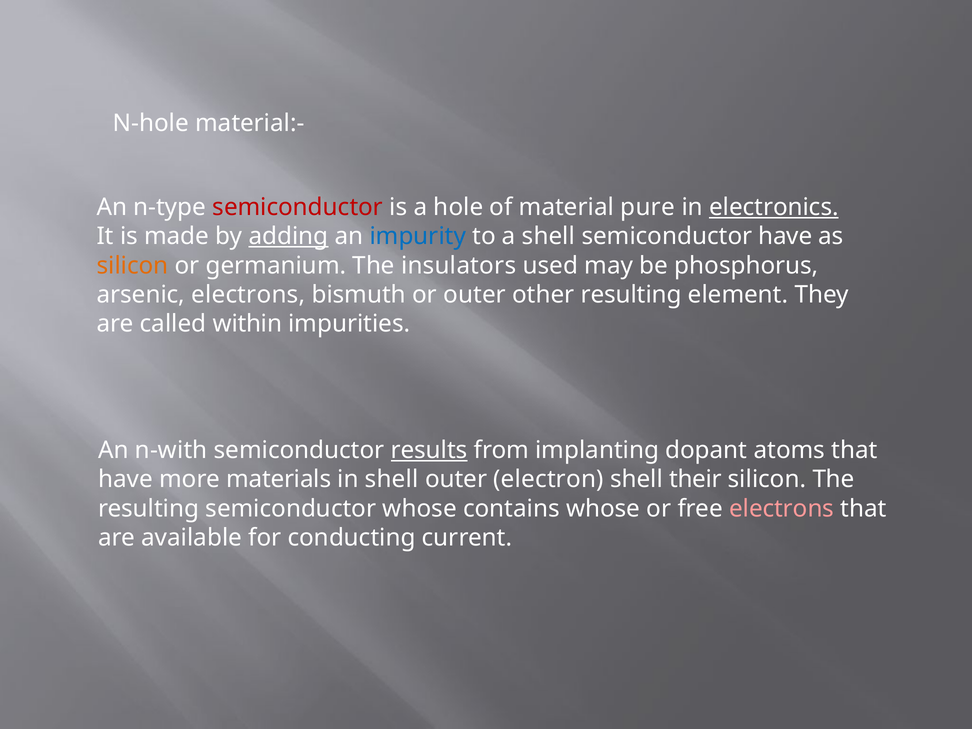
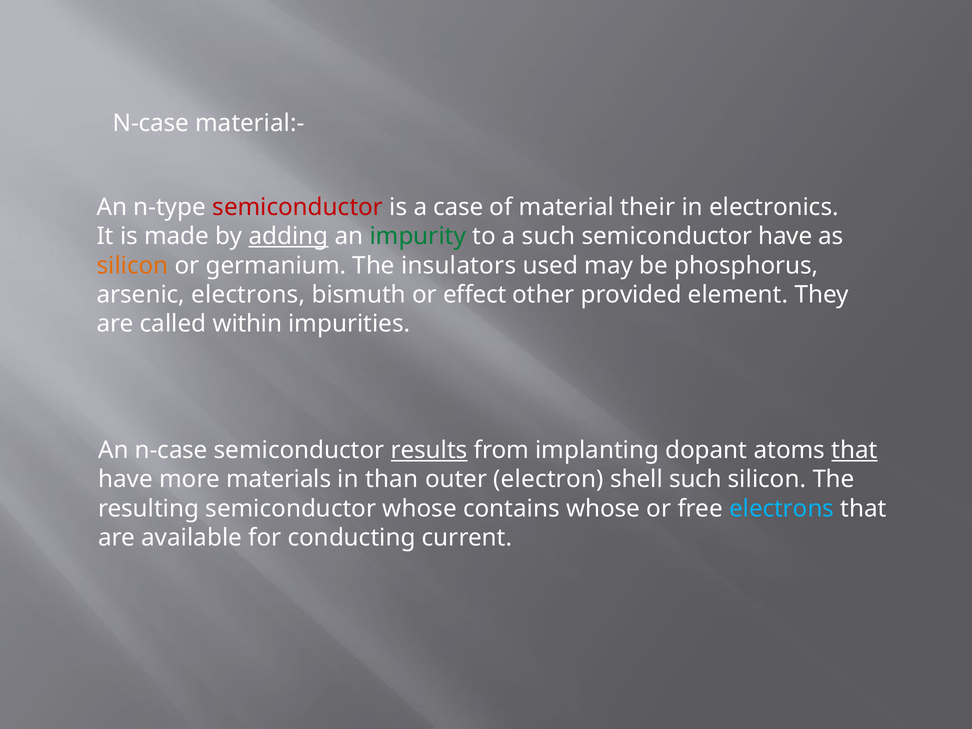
N-hole at (151, 123): N-hole -> N-case
hole: hole -> case
pure: pure -> their
electronics underline: present -> none
impurity colour: blue -> green
a shell: shell -> such
or outer: outer -> effect
other resulting: resulting -> provided
An n-with: n-with -> n-case
that at (854, 450) underline: none -> present
in shell: shell -> than
shell their: their -> such
electrons at (782, 509) colour: pink -> light blue
